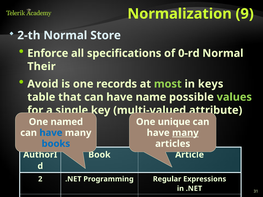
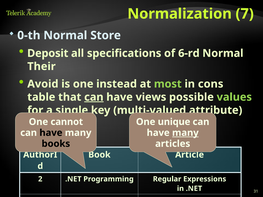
9: 9 -> 7
2-th: 2-th -> 0-th
Enforce: Enforce -> Deposit
0-rd: 0-rd -> 6-rd
records: records -> instead
keys: keys -> cons
can at (94, 97) underline: none -> present
name: name -> views
named: named -> cannot
have at (51, 133) colour: blue -> black
books colour: blue -> black
